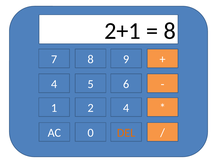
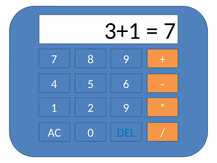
2+1: 2+1 -> 3+1
8 at (170, 31): 8 -> 7
1 4: 4 -> 9
DEL colour: orange -> blue
